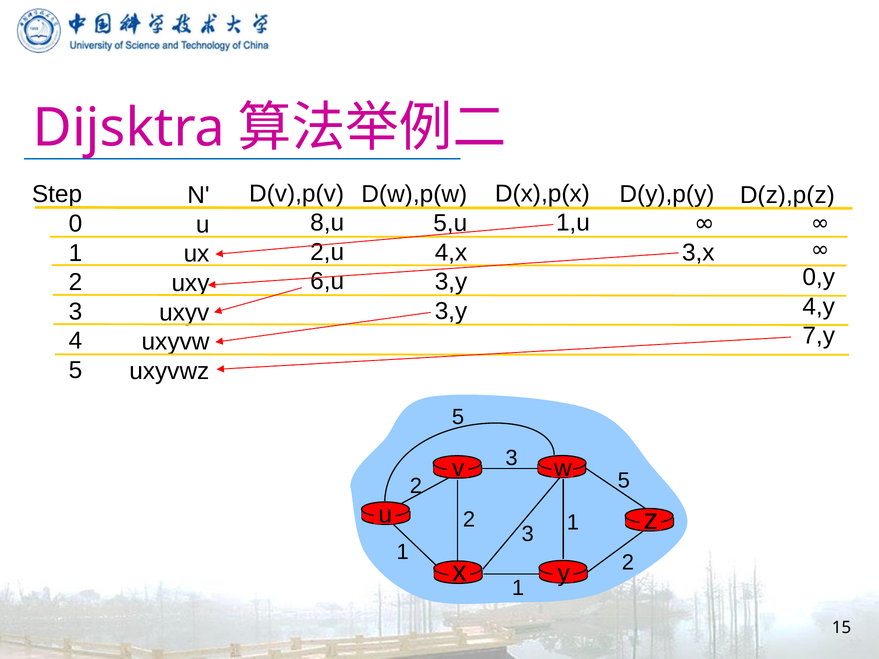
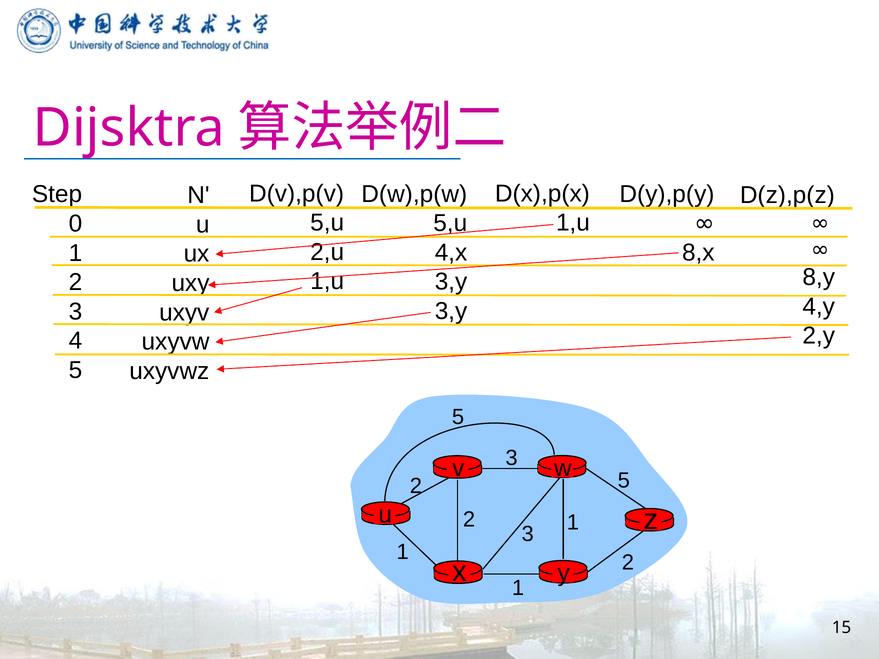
8,u at (327, 223): 8,u -> 5,u
3,x: 3,x -> 8,x
0,y: 0,y -> 8,y
6,u at (327, 281): 6,u -> 1,u
7,y: 7,y -> 2,y
